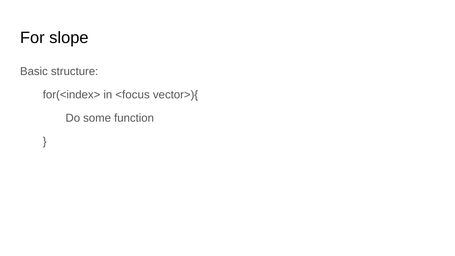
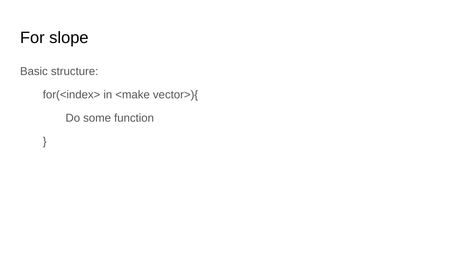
<focus: <focus -> <make
